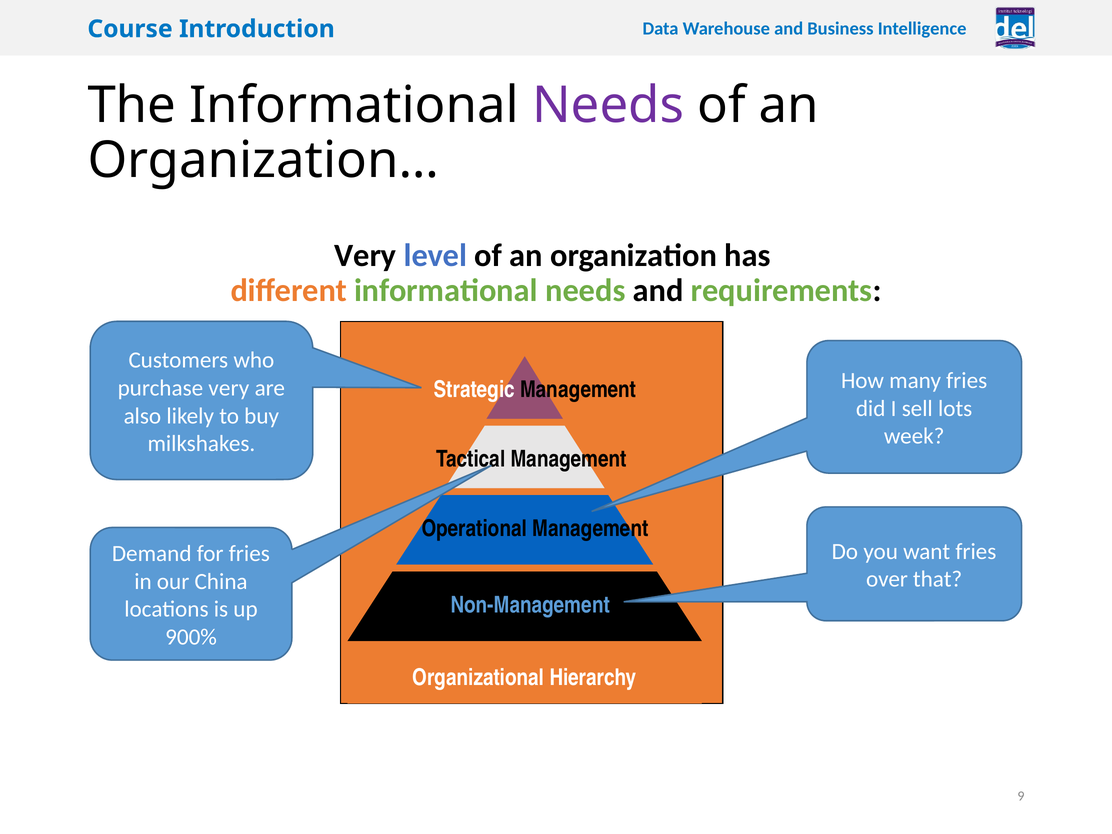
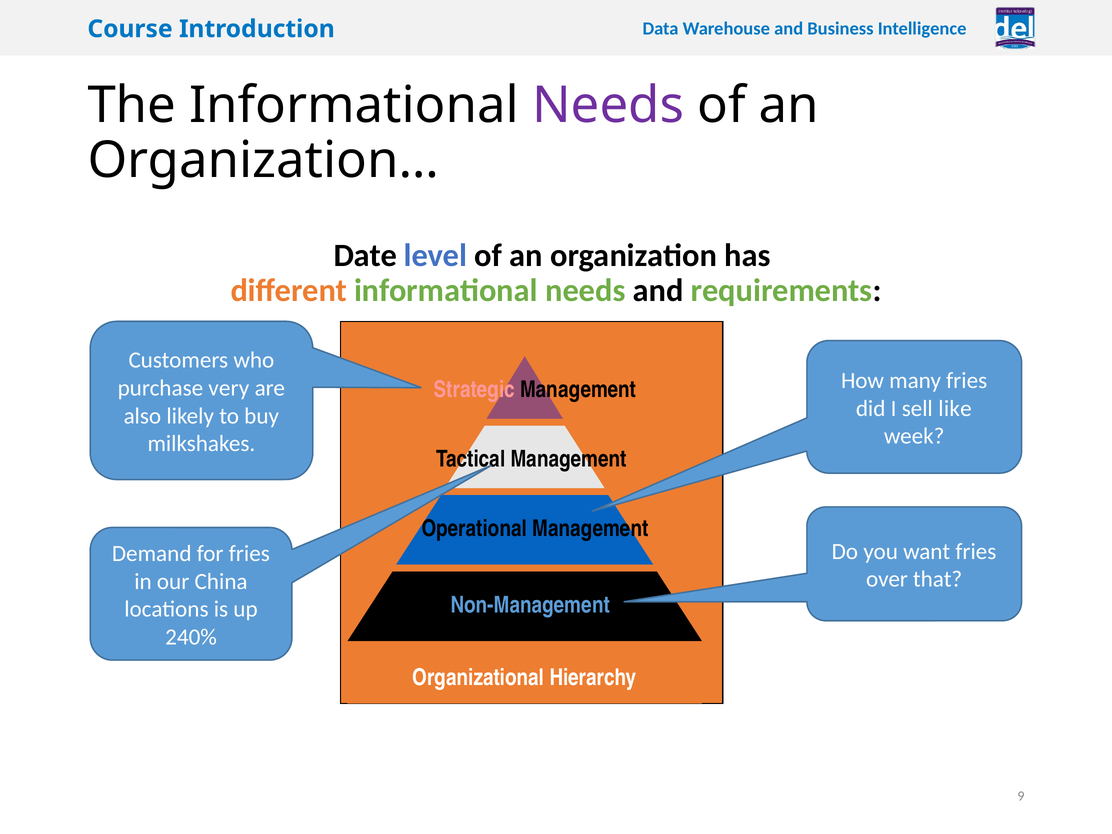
Very at (365, 256): Very -> Date
Strategic colour: white -> pink
lots: lots -> like
900%: 900% -> 240%
